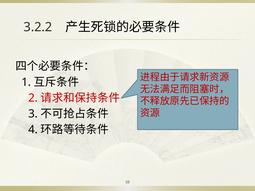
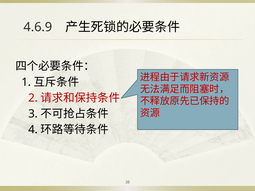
3.2.2: 3.2.2 -> 4.6.9
